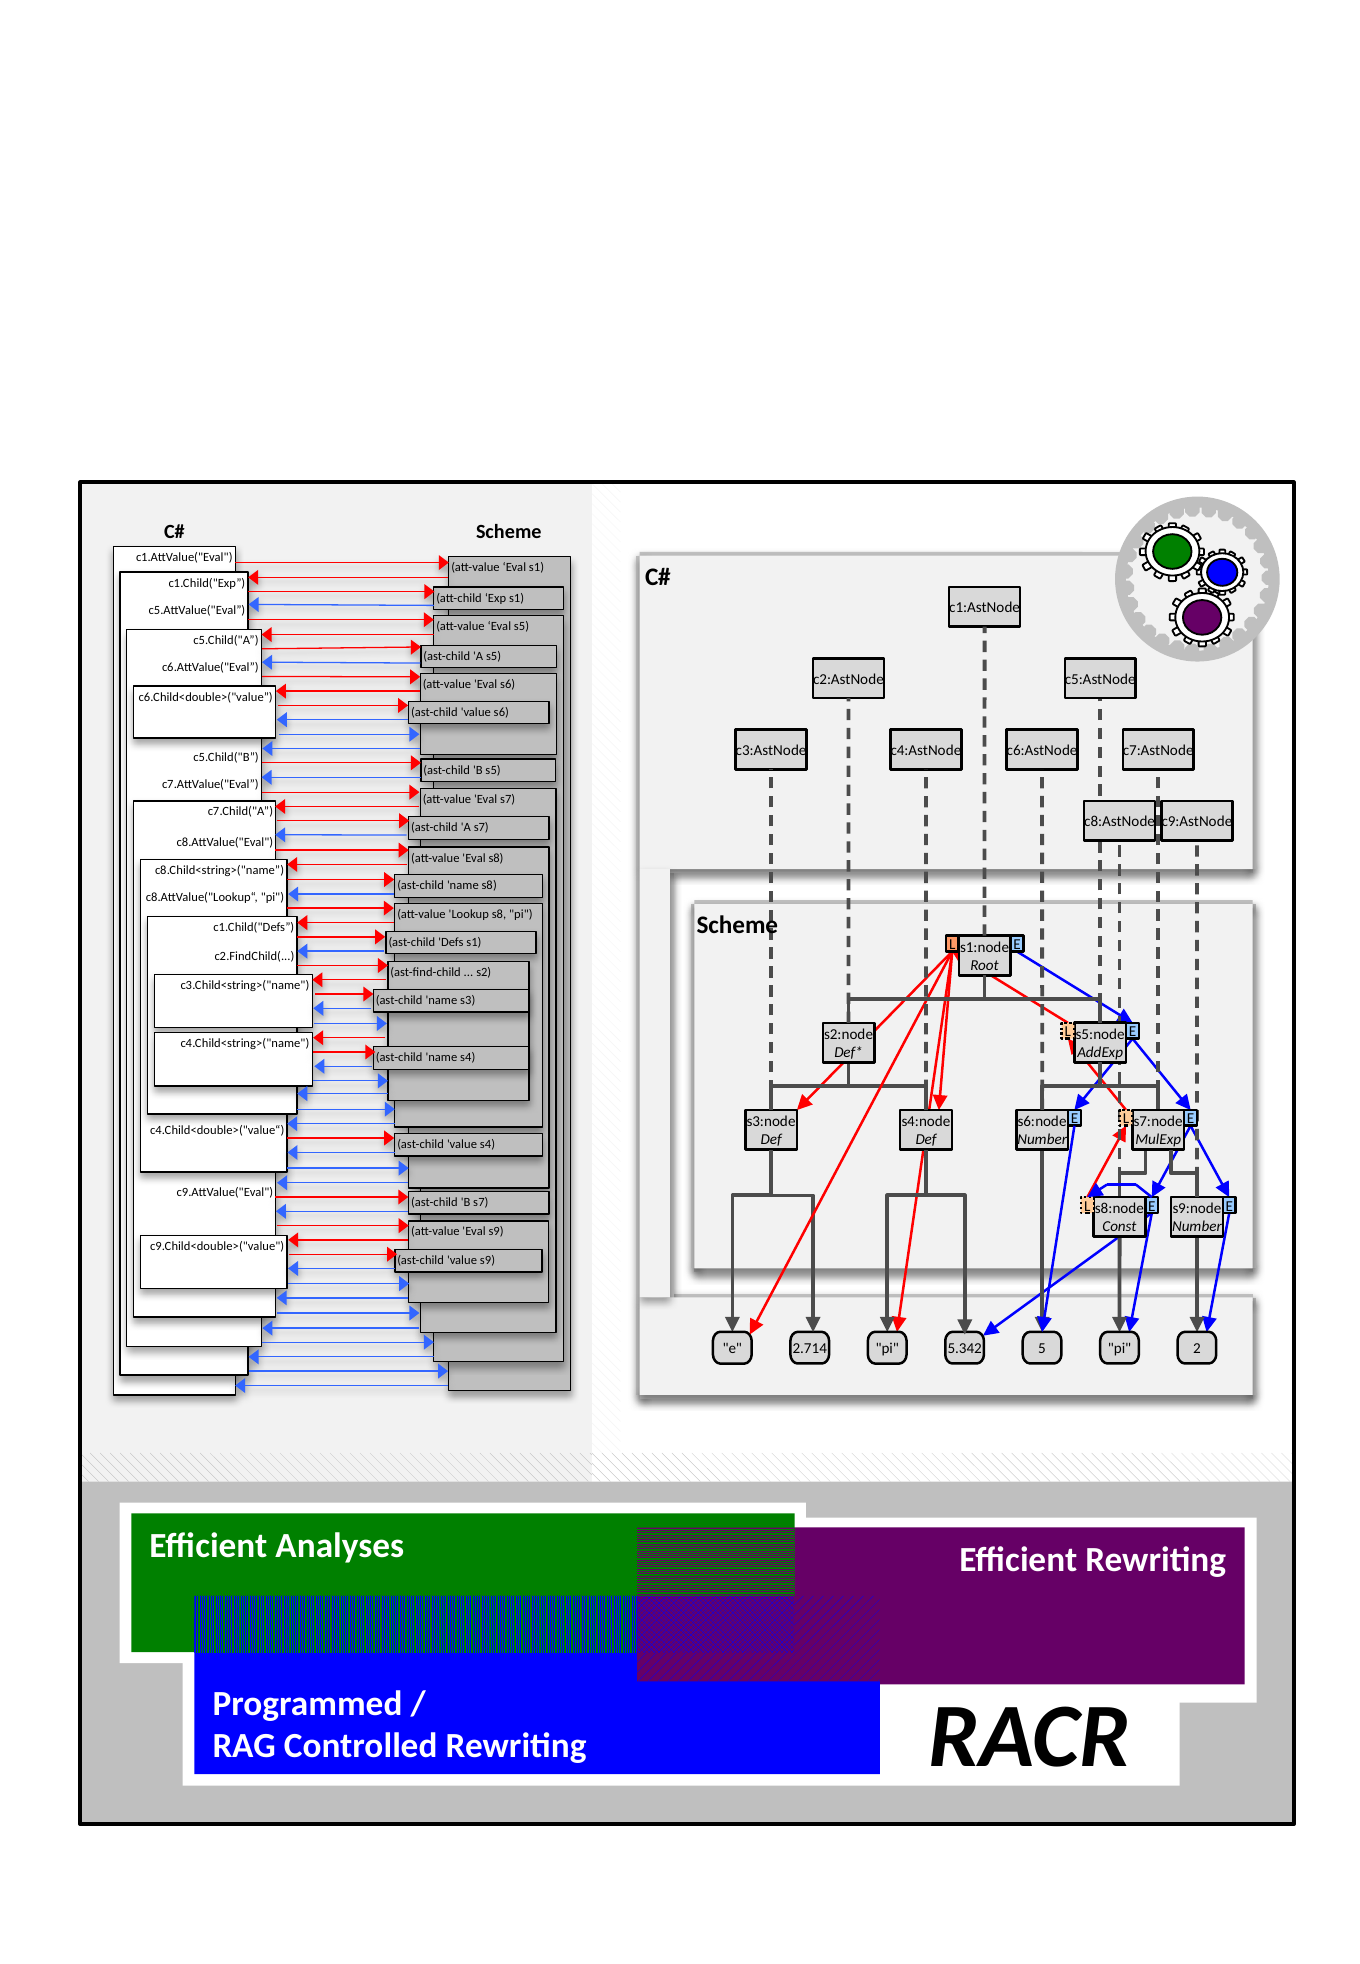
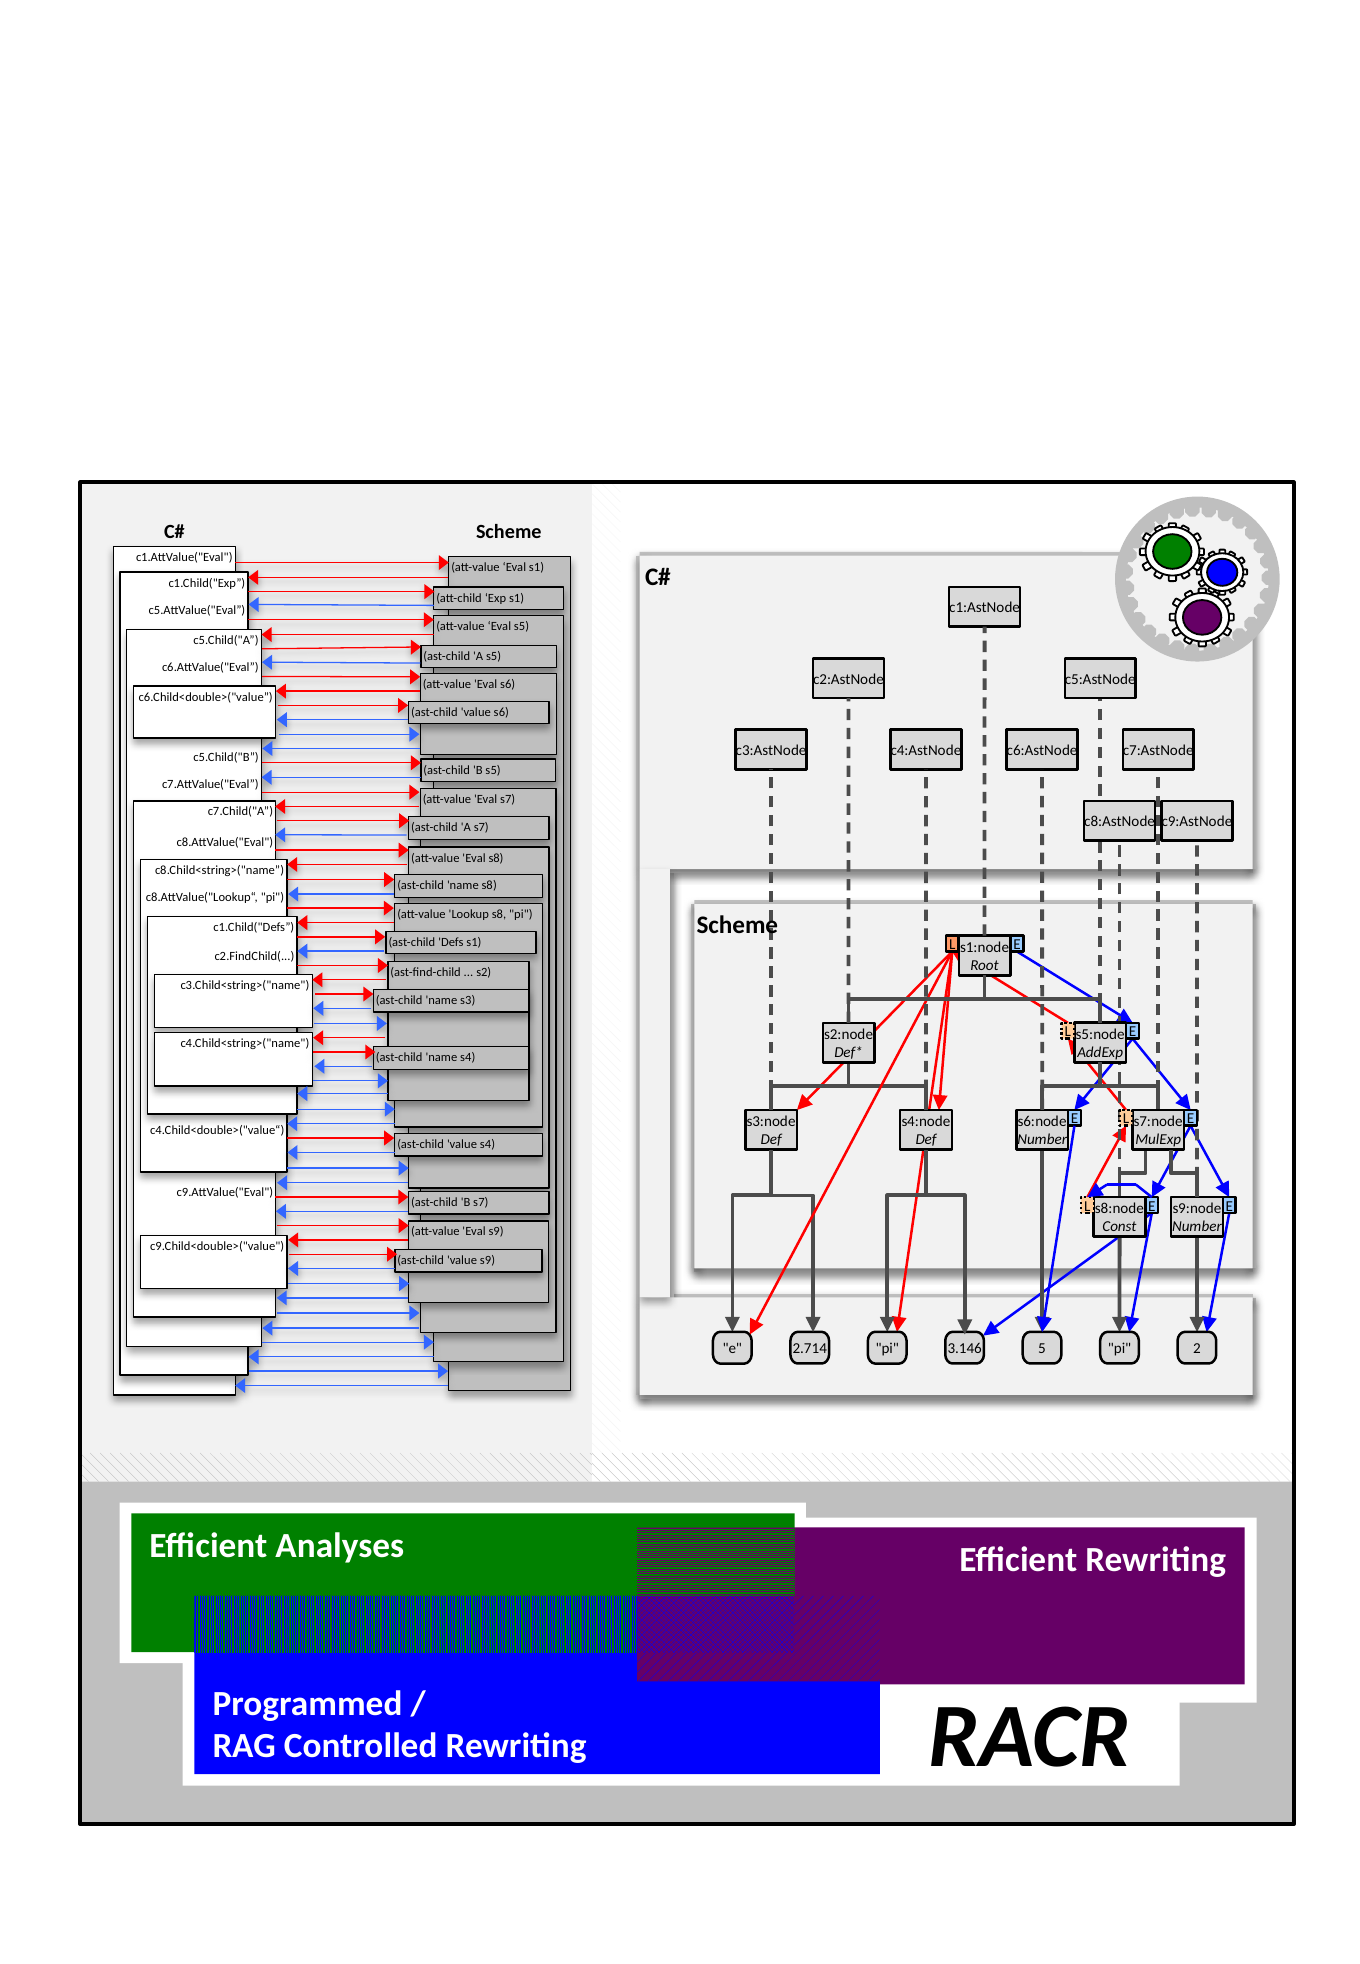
5.342: 5.342 -> 3.146
